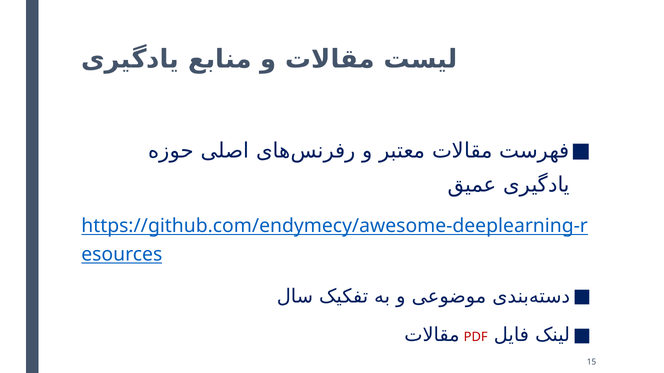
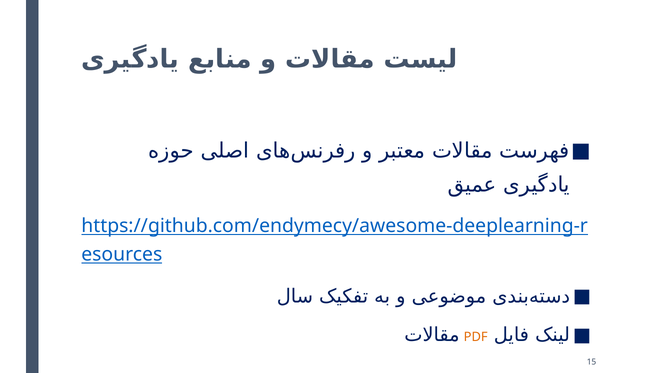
PDF colour: red -> orange
